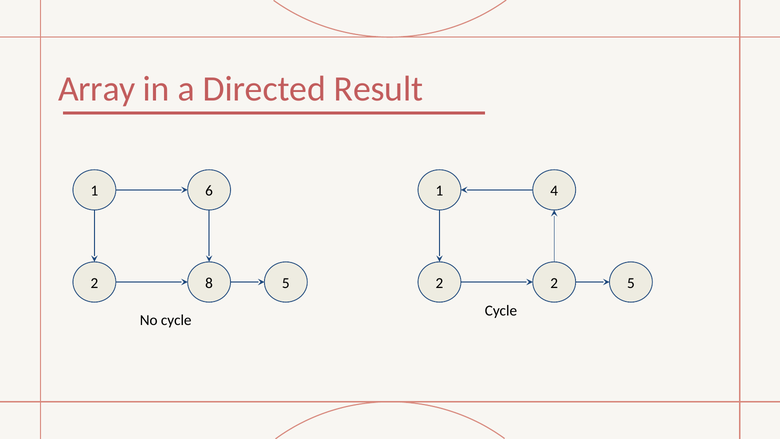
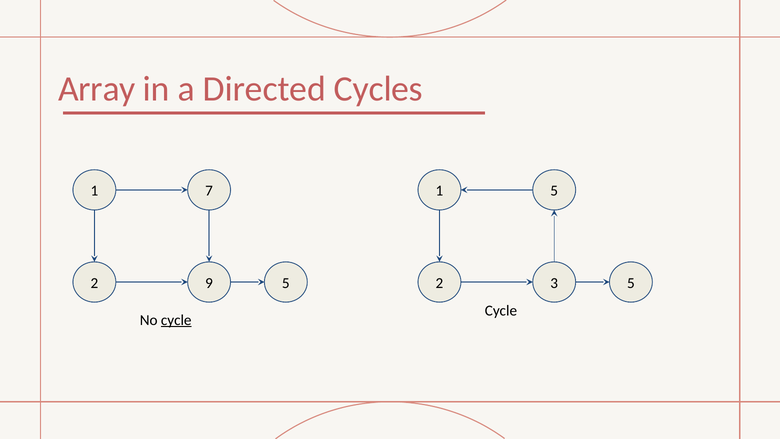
Result: Result -> Cycles
6: 6 -> 7
1 4: 4 -> 5
8: 8 -> 9
2 2: 2 -> 3
cycle at (176, 320) underline: none -> present
